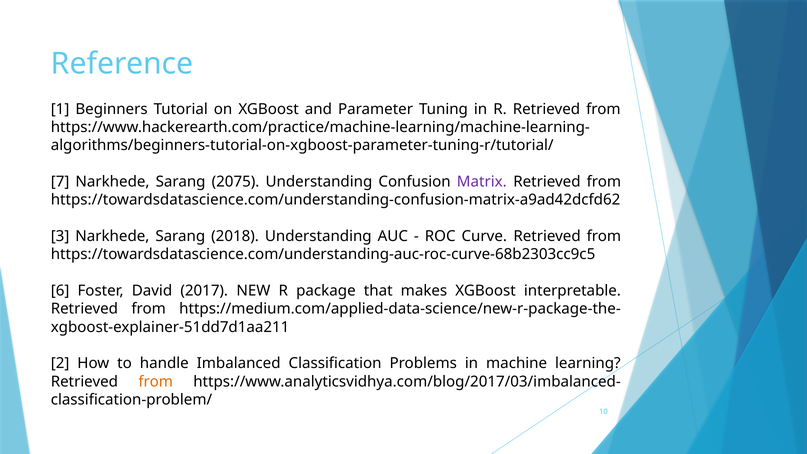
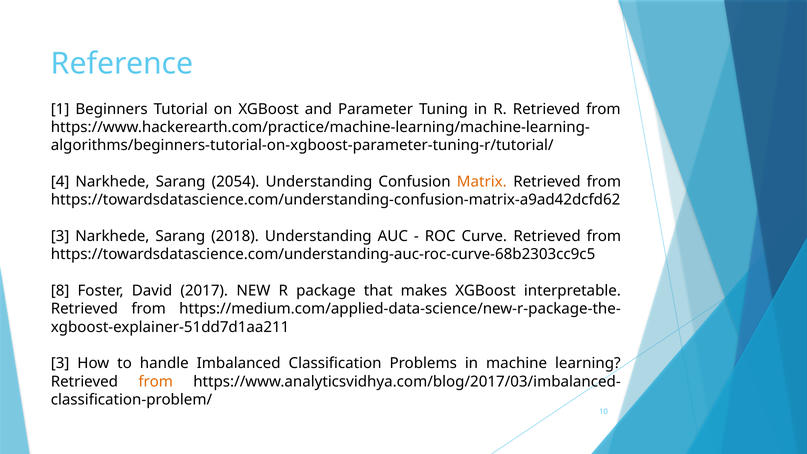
7: 7 -> 4
2075: 2075 -> 2054
Matrix colour: purple -> orange
6: 6 -> 8
2 at (60, 363): 2 -> 3
